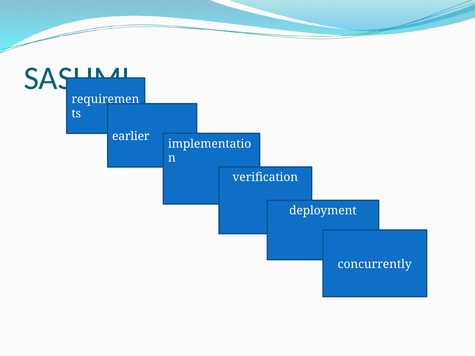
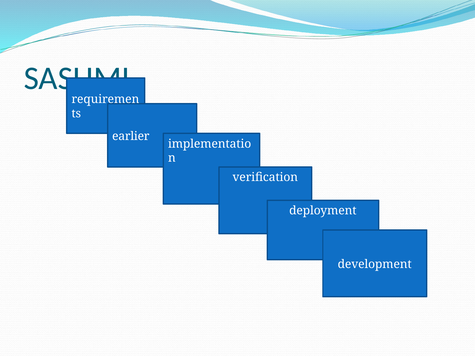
concurrently: concurrently -> development
